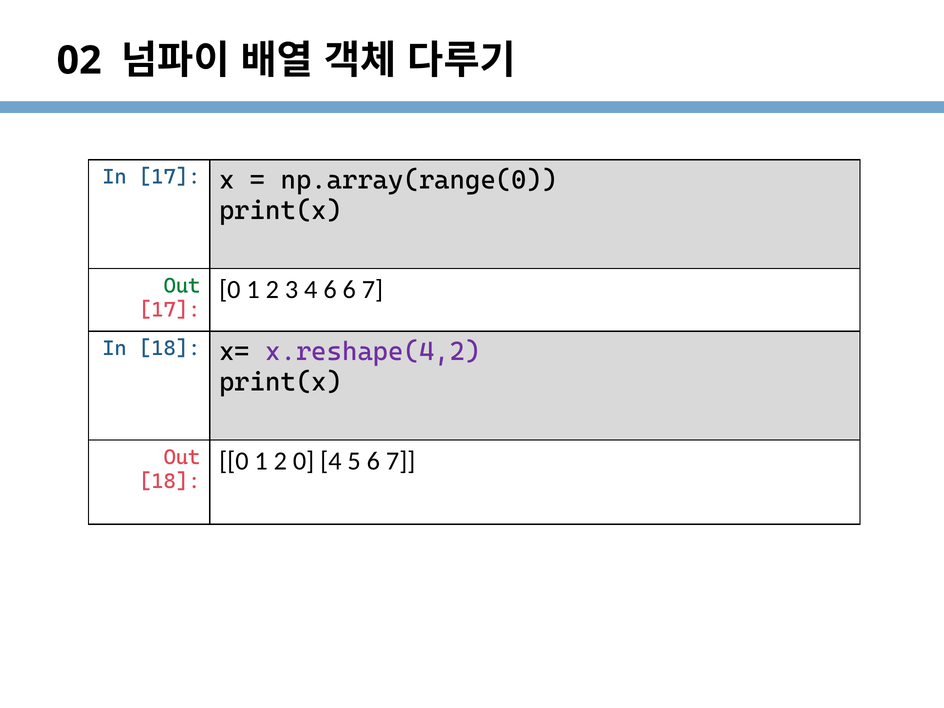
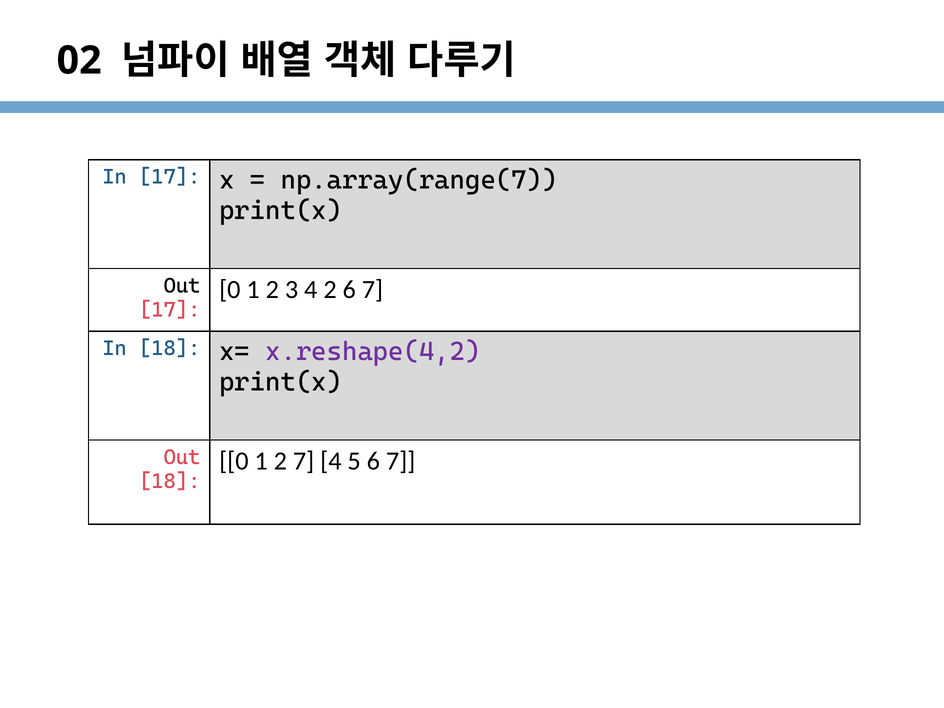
np.array(range(0: np.array(range(0 -> np.array(range(7
Out at (182, 286) colour: green -> black
4 6: 6 -> 2
2 0: 0 -> 7
